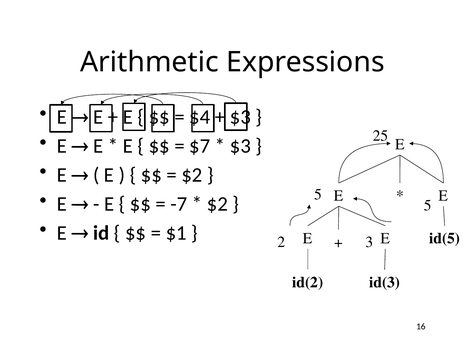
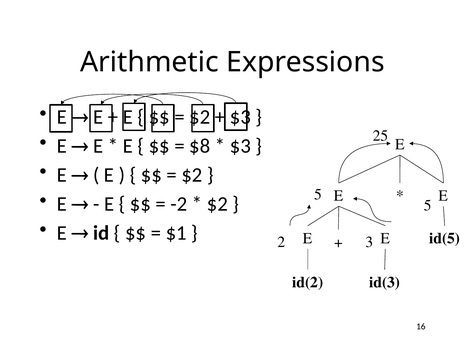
$4 at (200, 117): $4 -> $2
$7: $7 -> $8
-7: -7 -> -2
